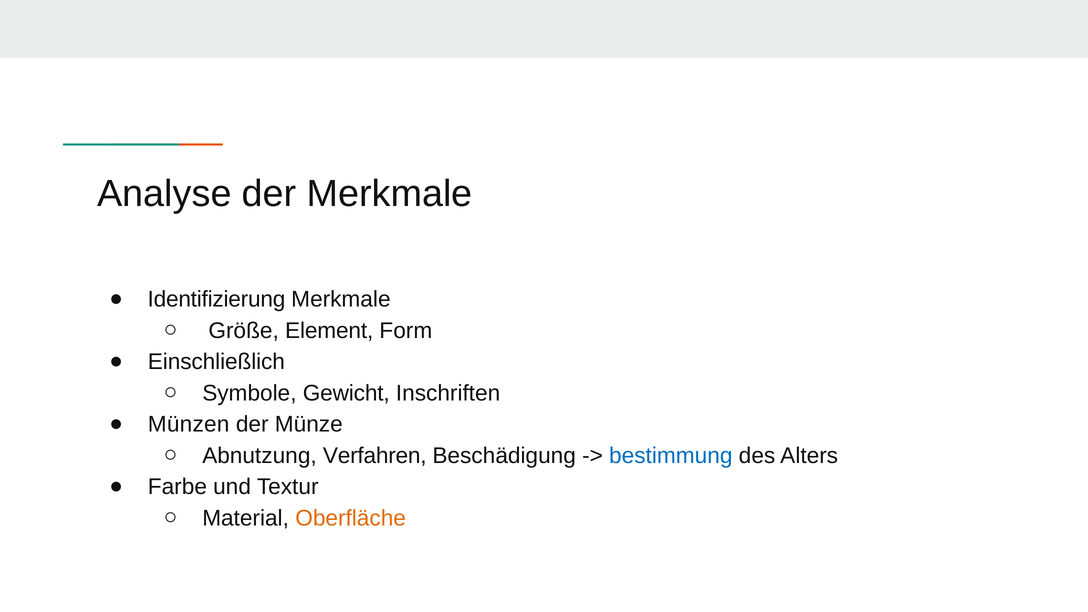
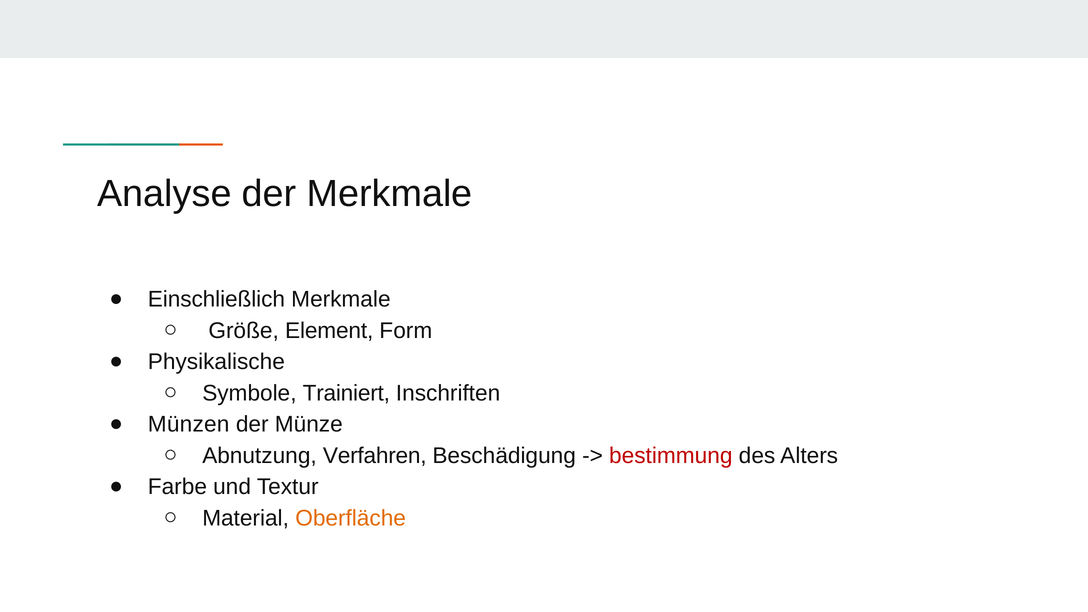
Identifizierung: Identifizierung -> Einschließlich
Einschließlich: Einschließlich -> Physikalische
Gewicht: Gewicht -> Trainiert
bestimmung colour: blue -> red
